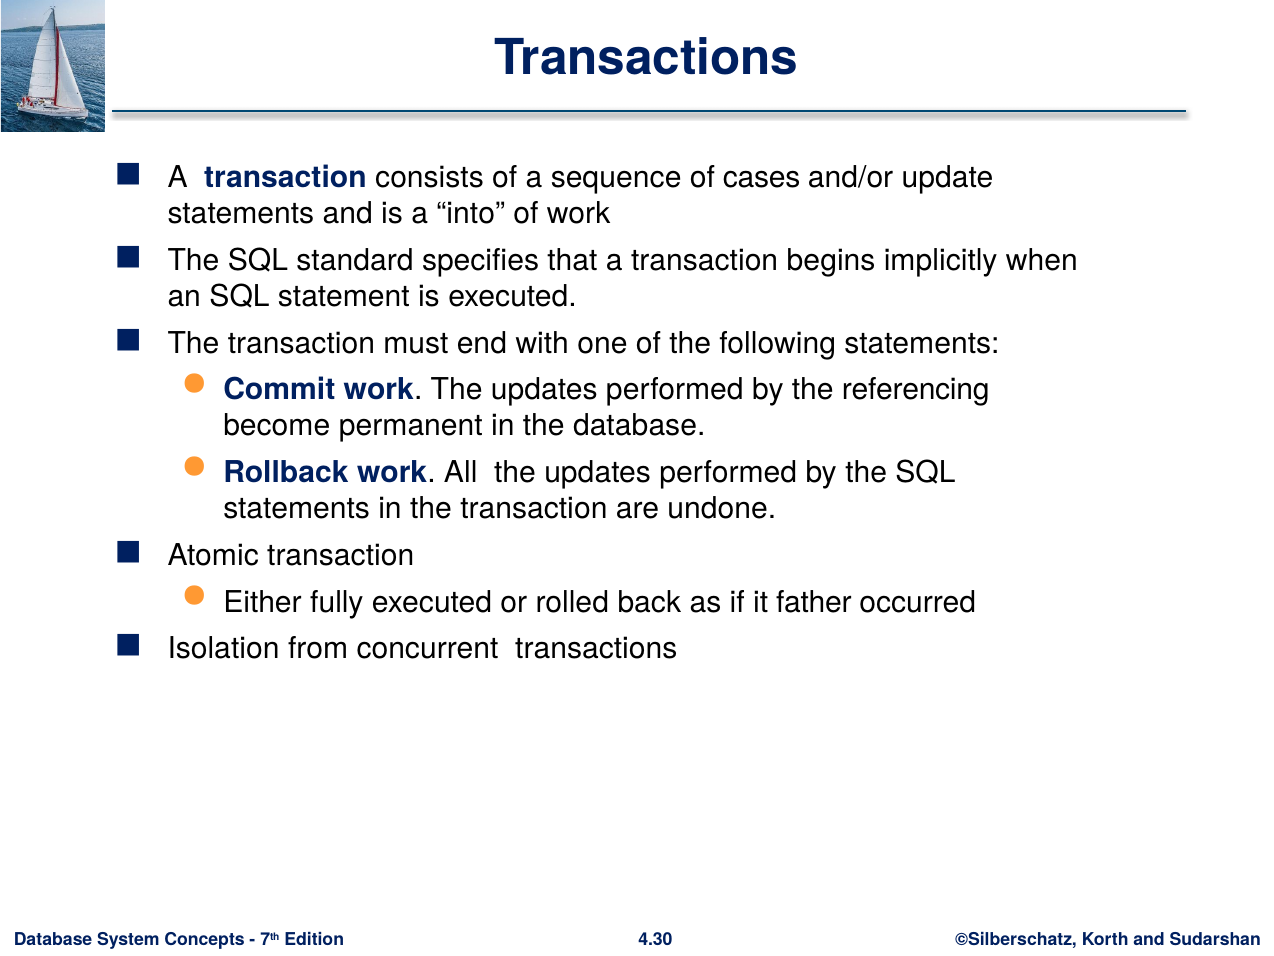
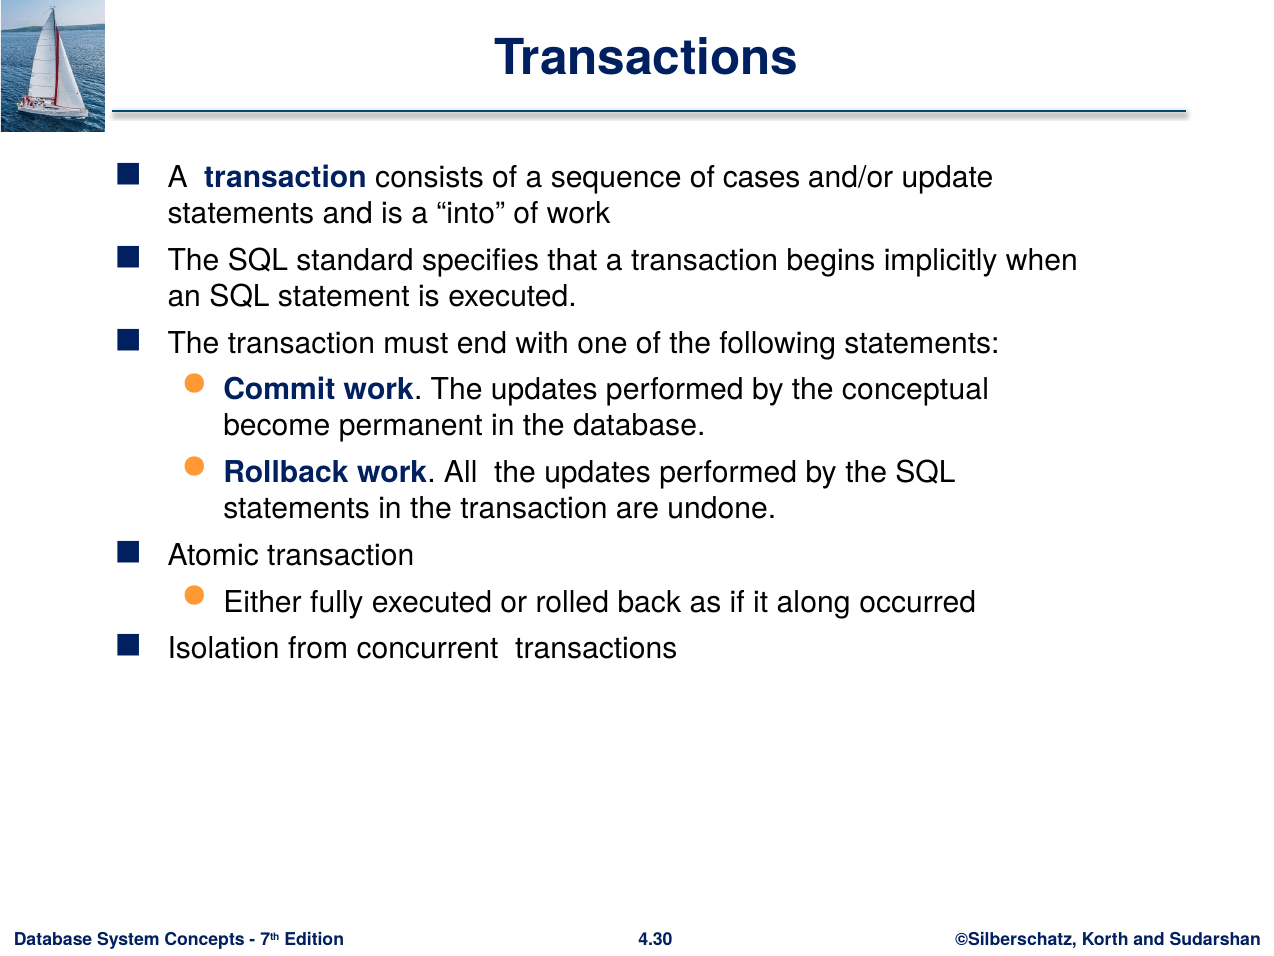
referencing: referencing -> conceptual
father: father -> along
